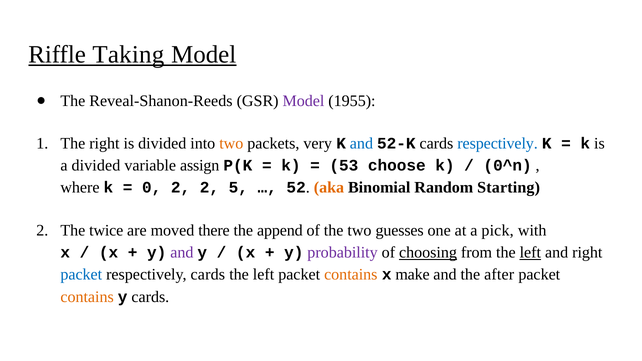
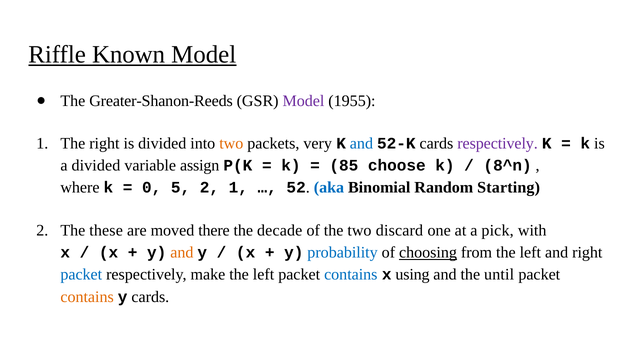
Taking: Taking -> Known
Reveal-Shanon-Reeds: Reveal-Shanon-Reeds -> Greater-Shanon-Reeds
respectively at (498, 143) colour: blue -> purple
53: 53 -> 85
0^n: 0^n -> 8^n
0 2: 2 -> 5
2 5: 5 -> 1
aka colour: orange -> blue
twice: twice -> these
append: append -> decade
guesses: guesses -> discard
and at (182, 253) colour: purple -> orange
probability colour: purple -> blue
left at (530, 253) underline: present -> none
respectively cards: cards -> make
contains at (351, 275) colour: orange -> blue
make: make -> using
after: after -> until
